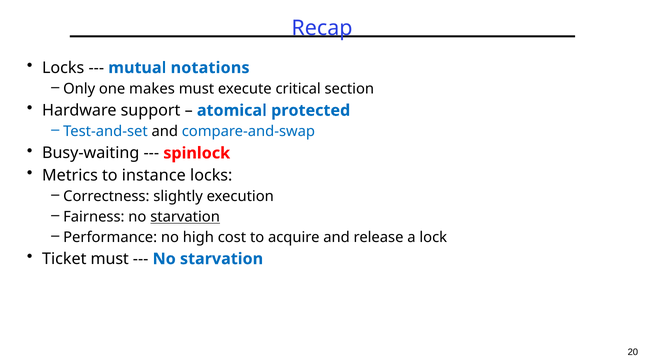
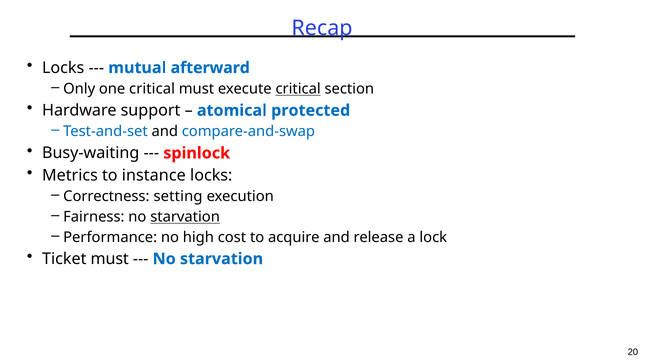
notations: notations -> afterward
one makes: makes -> critical
critical at (298, 89) underline: none -> present
slightly: slightly -> setting
